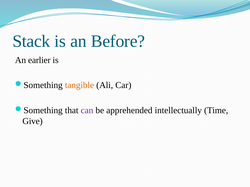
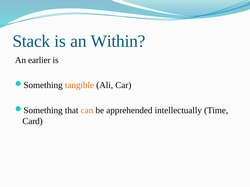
Before: Before -> Within
can colour: purple -> orange
Give: Give -> Card
